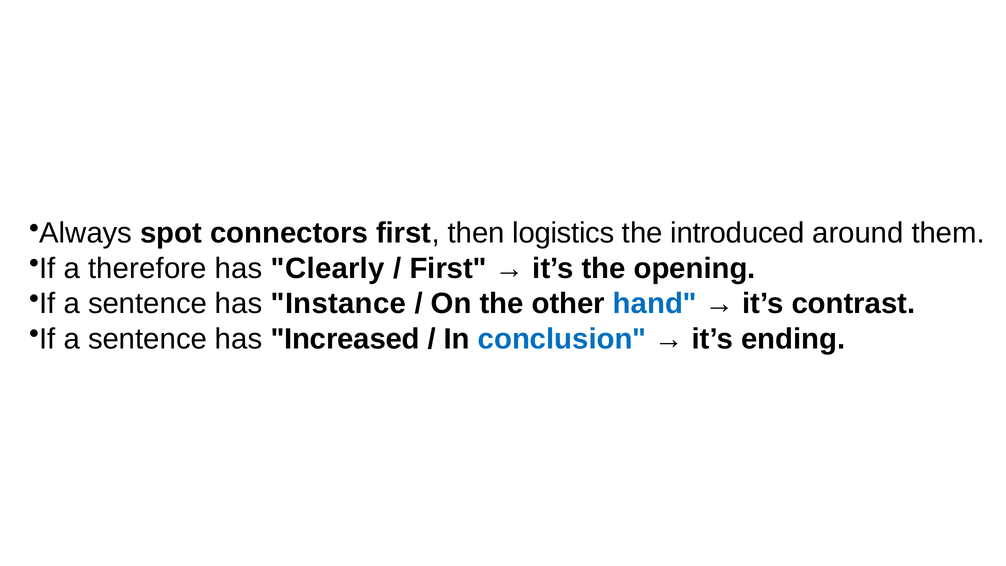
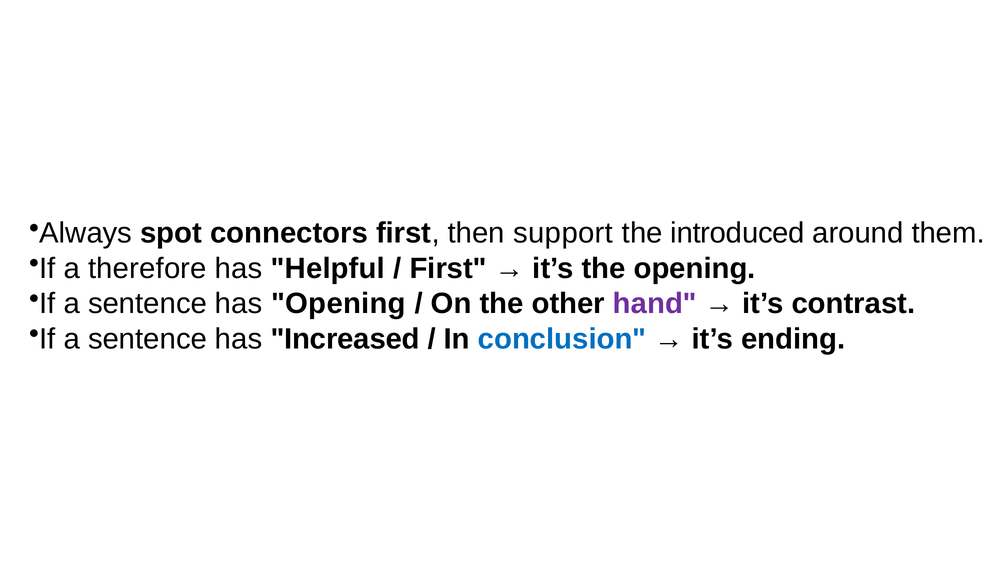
logistics: logistics -> support
Clearly: Clearly -> Helpful
has Instance: Instance -> Opening
hand colour: blue -> purple
